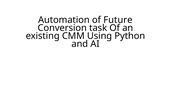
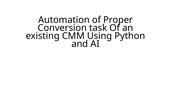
Future: Future -> Proper
